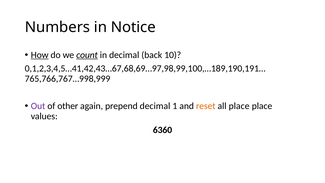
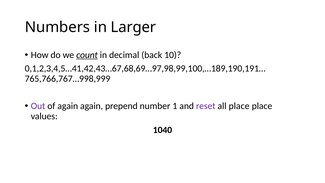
Notice: Notice -> Larger
How underline: present -> none
of other: other -> again
prepend decimal: decimal -> number
reset colour: orange -> purple
6360: 6360 -> 1040
